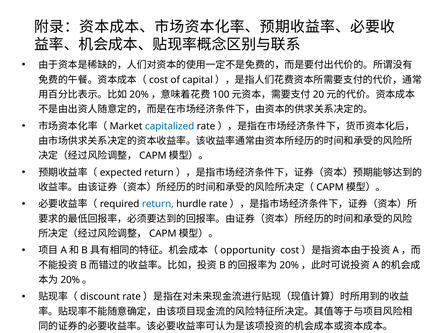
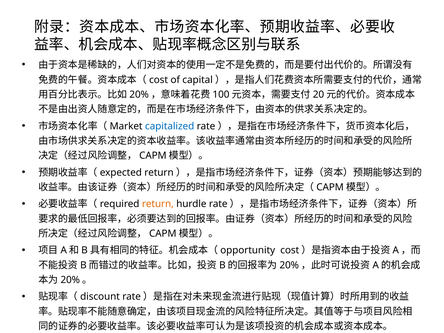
return colour: blue -> orange
